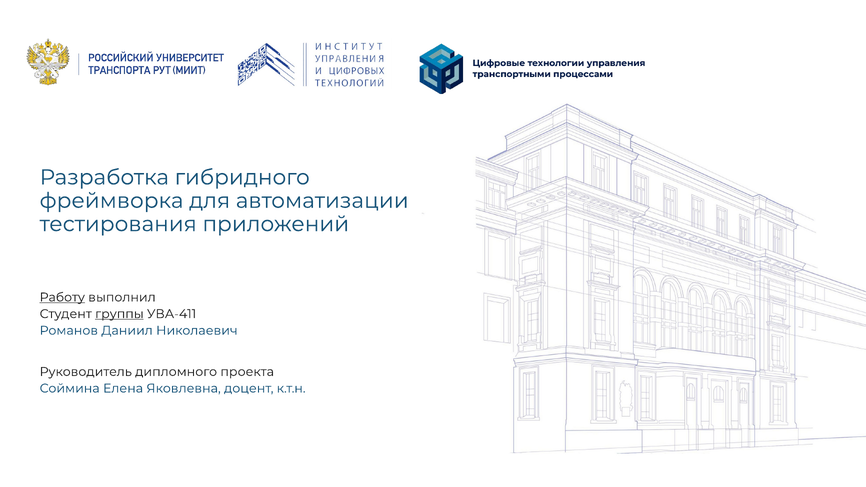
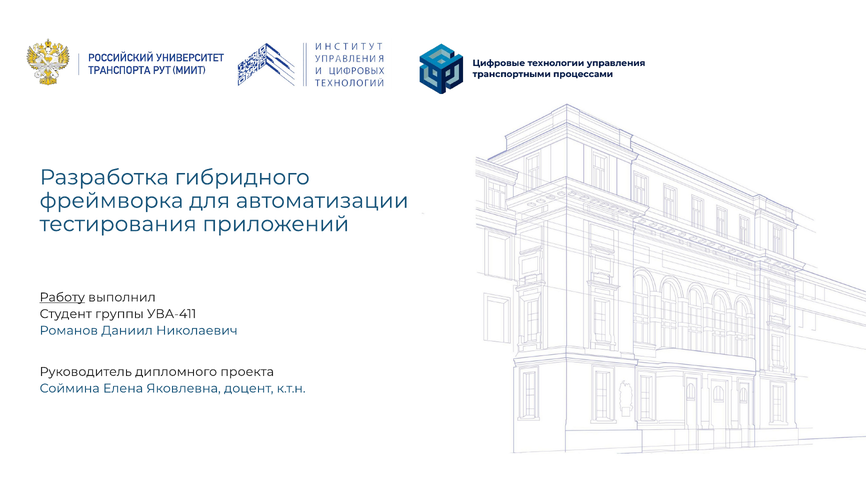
группы underline: present -> none
